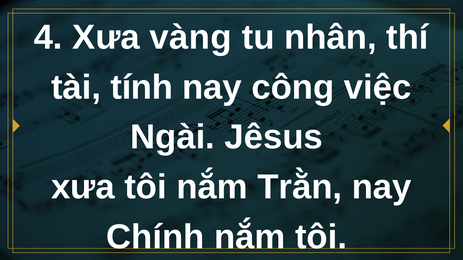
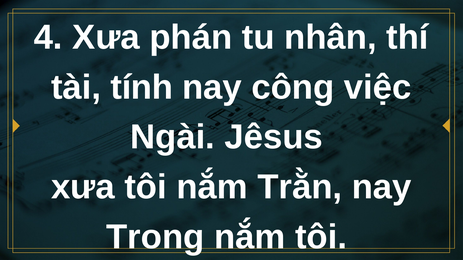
vàng: vàng -> phán
Chính: Chính -> Trong
